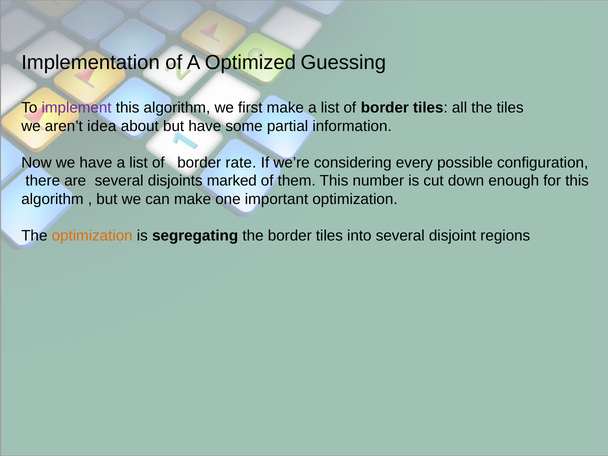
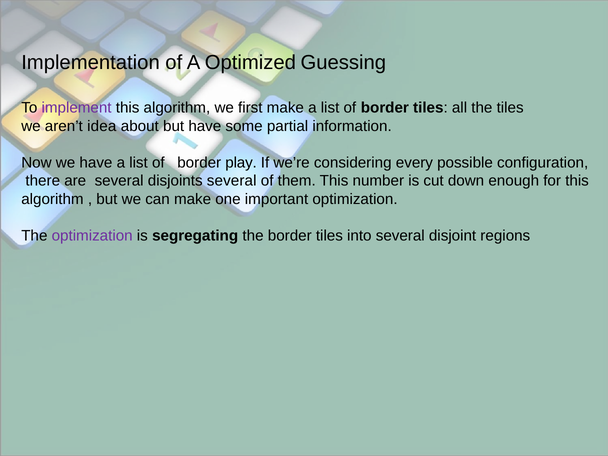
rate: rate -> play
disjoints marked: marked -> several
optimization at (92, 236) colour: orange -> purple
